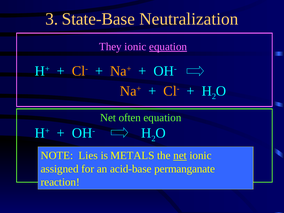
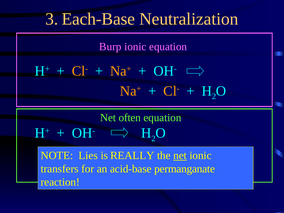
State-Base: State-Base -> Each-Base
They: They -> Burp
equation at (168, 47) underline: present -> none
METALS: METALS -> REALLY
assigned: assigned -> transfers
